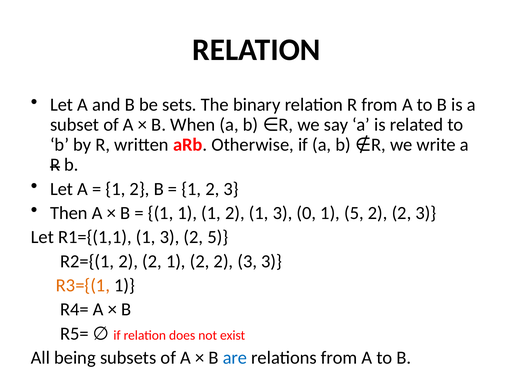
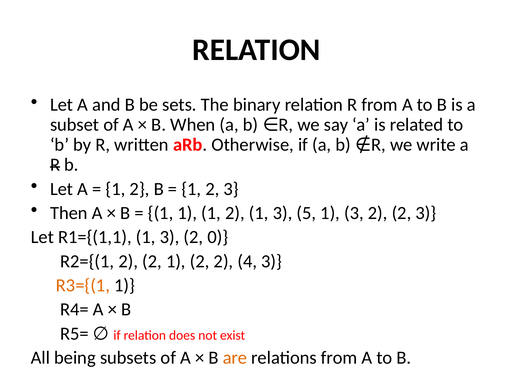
0: 0 -> 5
5 at (354, 213): 5 -> 3
2 5: 5 -> 0
1 2 2 3: 3 -> 4
are colour: blue -> orange
